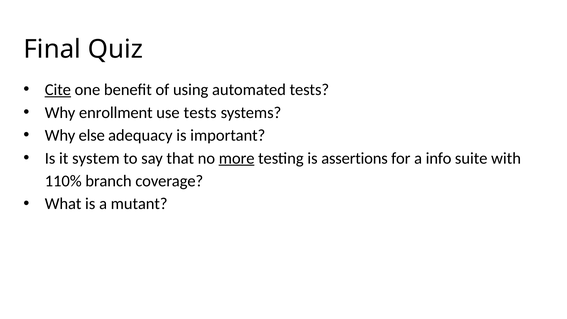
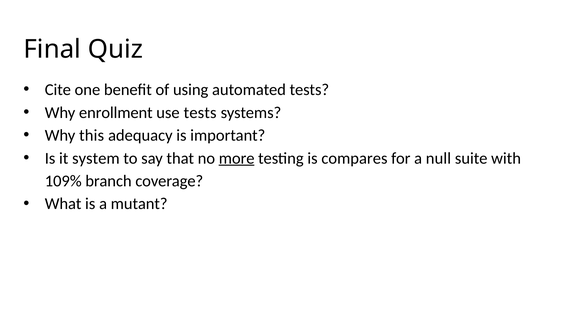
Cite underline: present -> none
else: else -> this
assertions: assertions -> compares
info: info -> null
110%: 110% -> 109%
